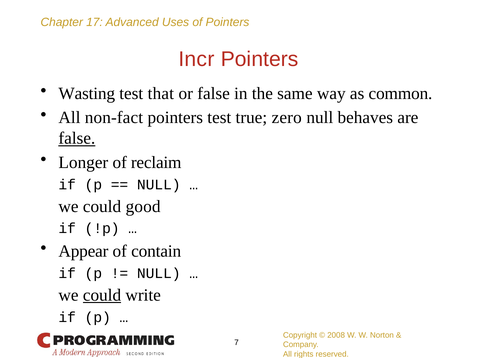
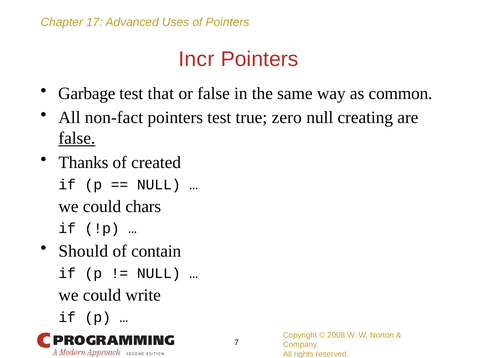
Wasting: Wasting -> Garbage
behaves: behaves -> creating
Longer: Longer -> Thanks
reclaim: reclaim -> created
good: good -> chars
Appear: Appear -> Should
could at (102, 295) underline: present -> none
